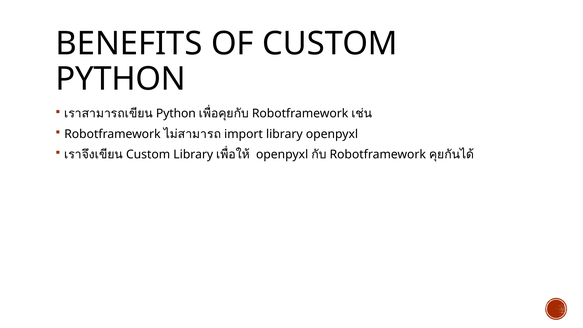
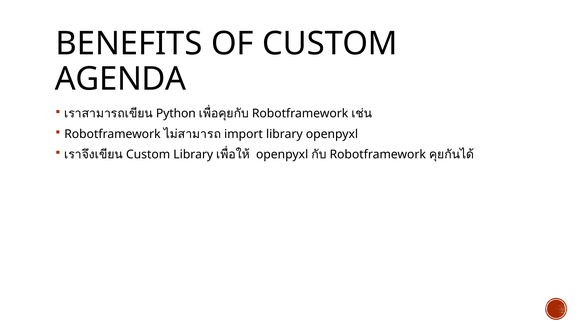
PYTHON at (121, 79): PYTHON -> AGENDA
